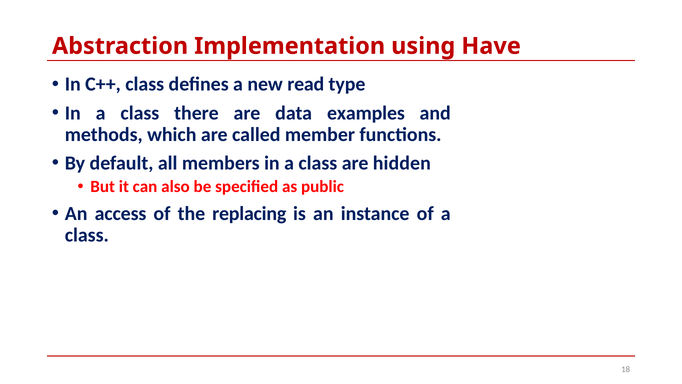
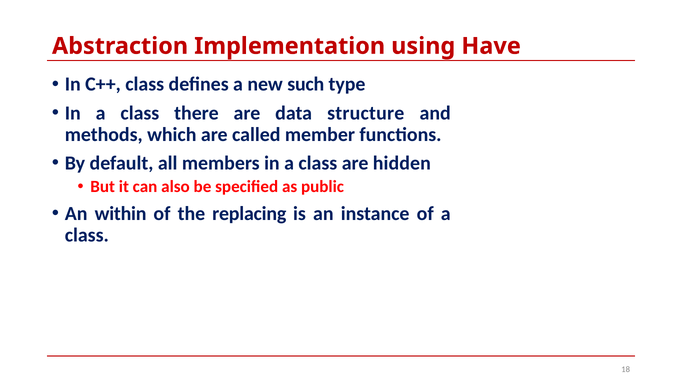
read: read -> such
examples: examples -> structure
access: access -> within
